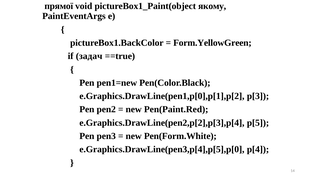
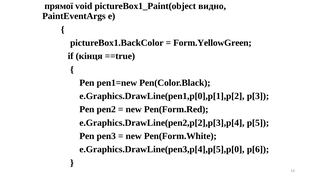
якому: якому -> видно
задач: задач -> кінця
Pen(Paint.Red: Pen(Paint.Red -> Pen(Form.Red
p[4: p[4 -> p[6
